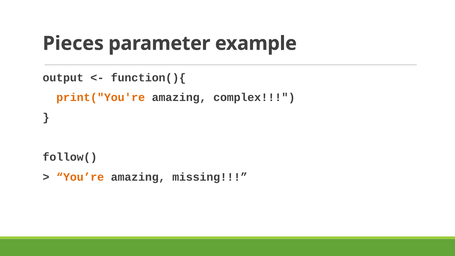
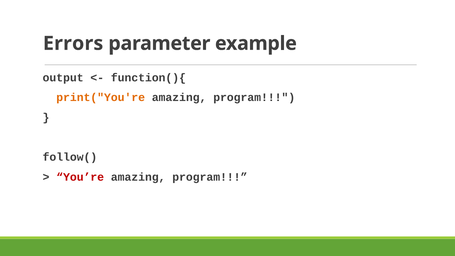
Pieces: Pieces -> Errors
complex at (254, 97): complex -> program
You’re colour: orange -> red
missing at (210, 177): missing -> program
